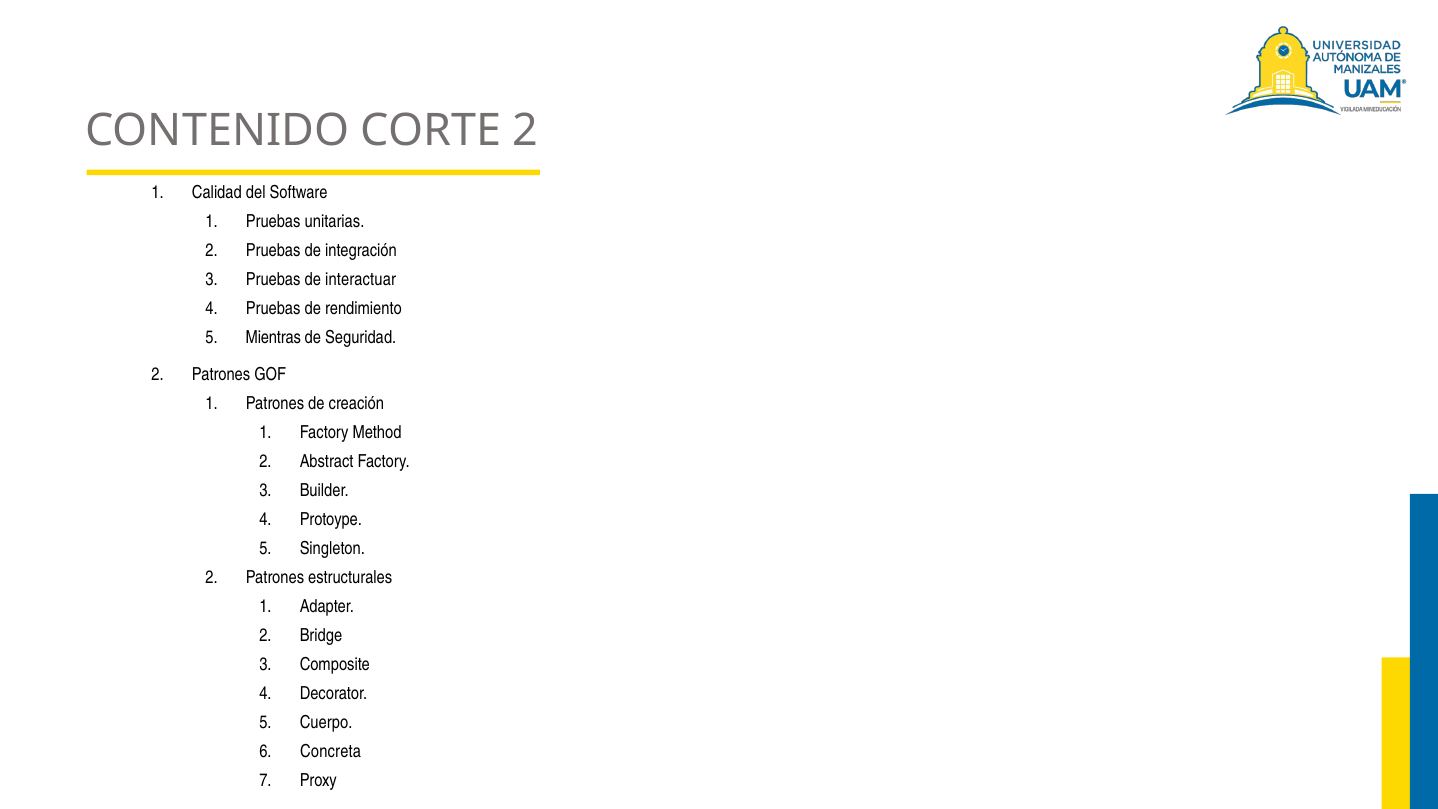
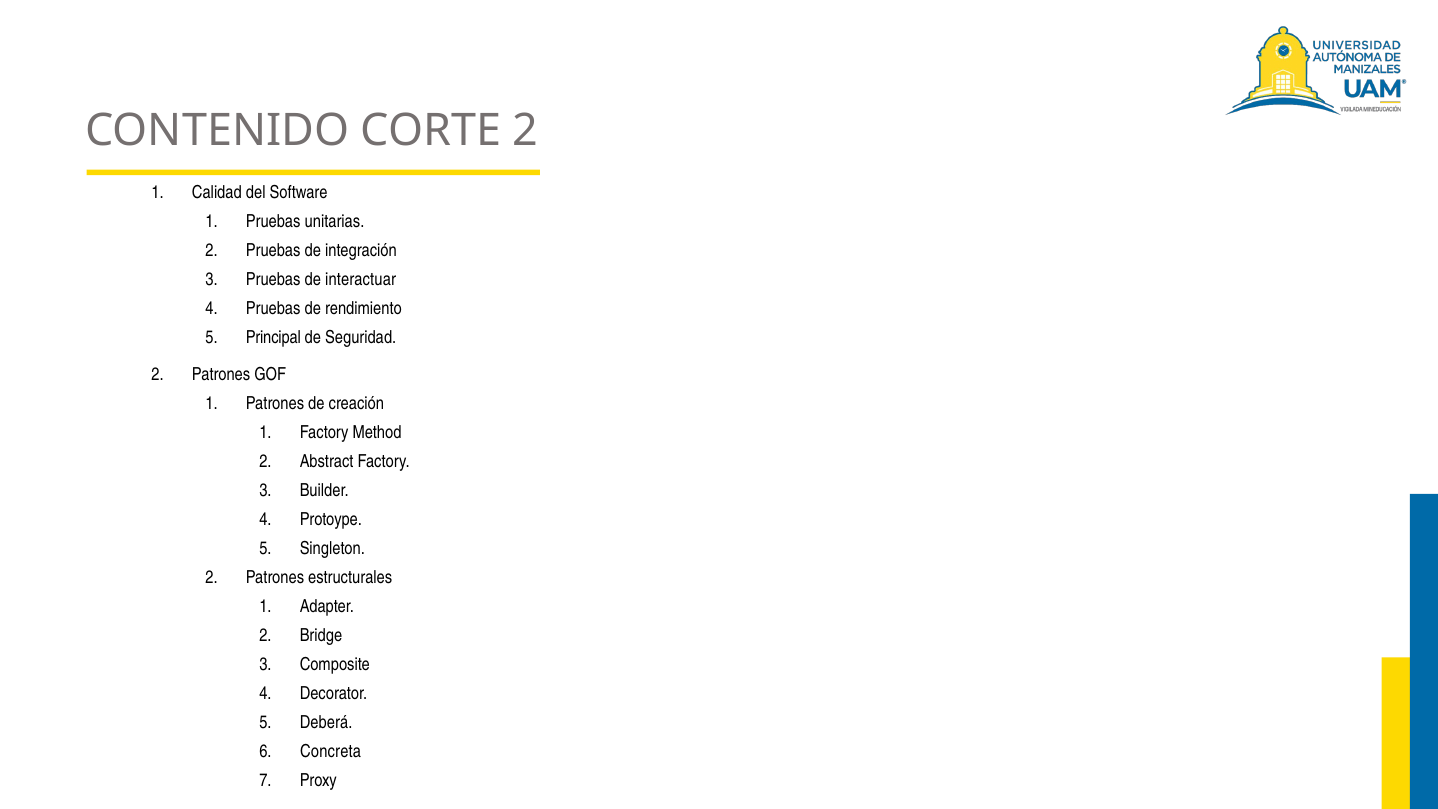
Mientras: Mientras -> Principal
Cuerpo: Cuerpo -> Deberá
